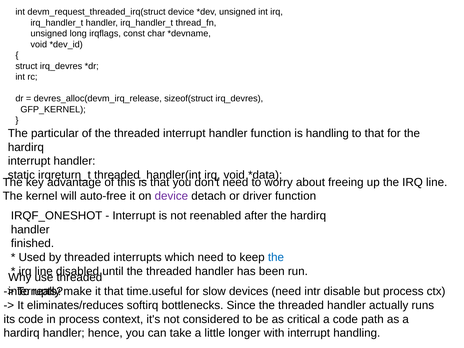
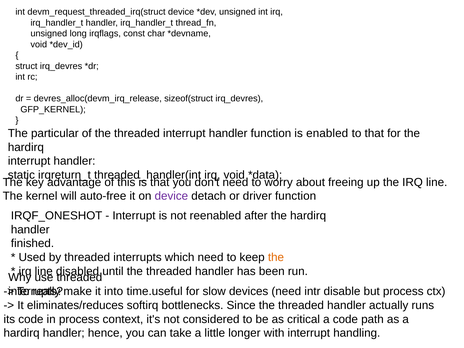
is handling: handling -> enabled
the at (276, 257) colour: blue -> orange
it that: that -> into
